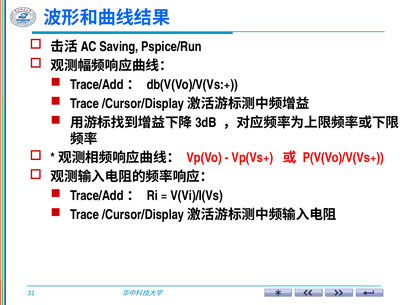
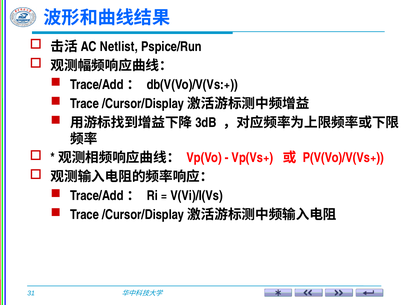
Saving: Saving -> Netlist
